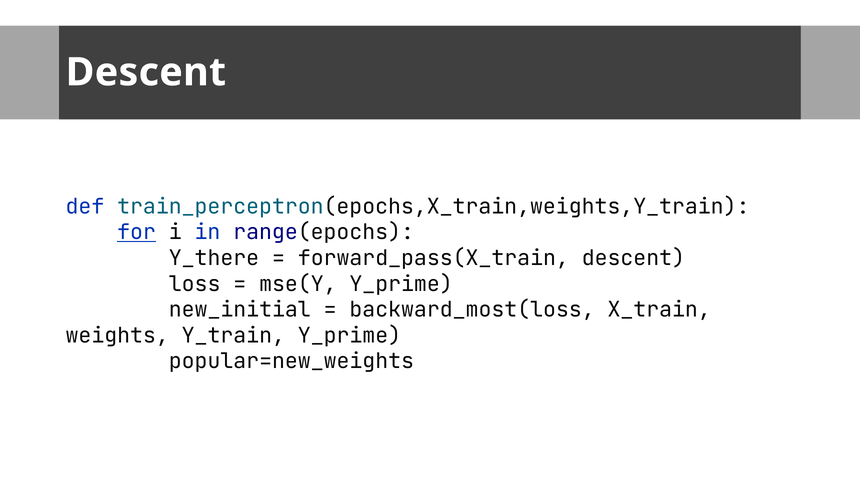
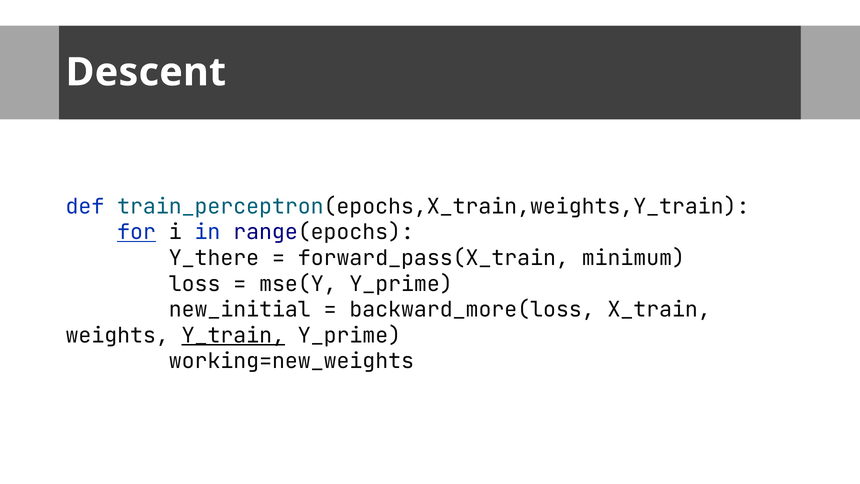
forward_pass(X_train descent: descent -> minimum
backward_most(loss: backward_most(loss -> backward_more(loss
Y_train underline: none -> present
popular=new_weights: popular=new_weights -> working=new_weights
